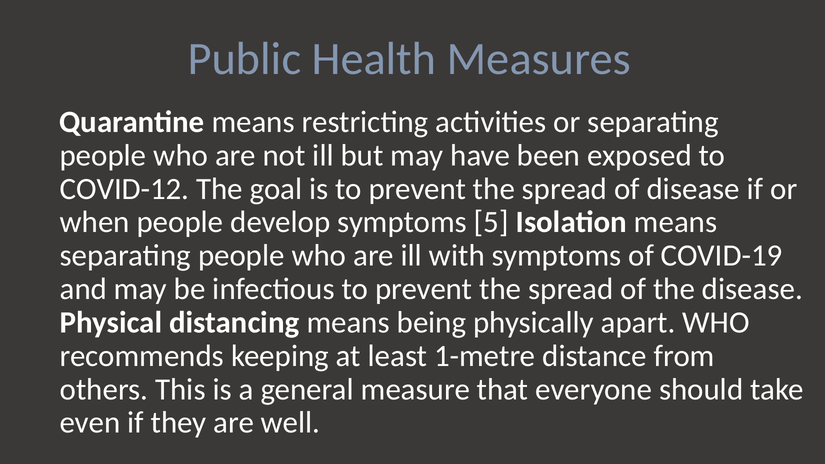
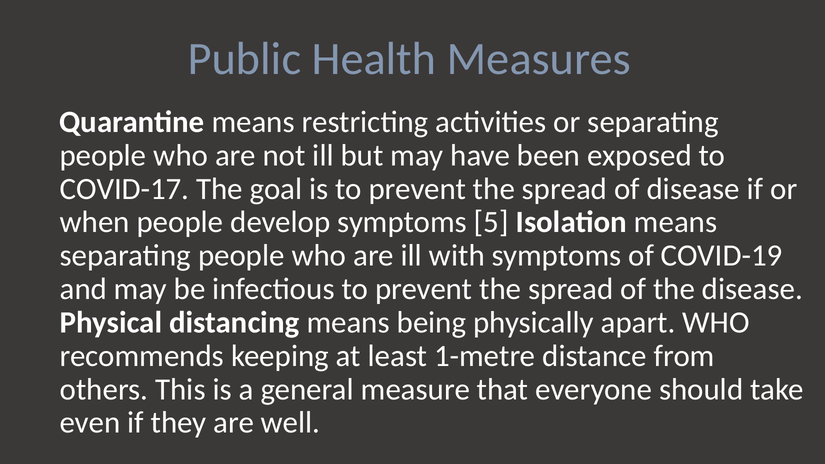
COVID-12: COVID-12 -> COVID-17
